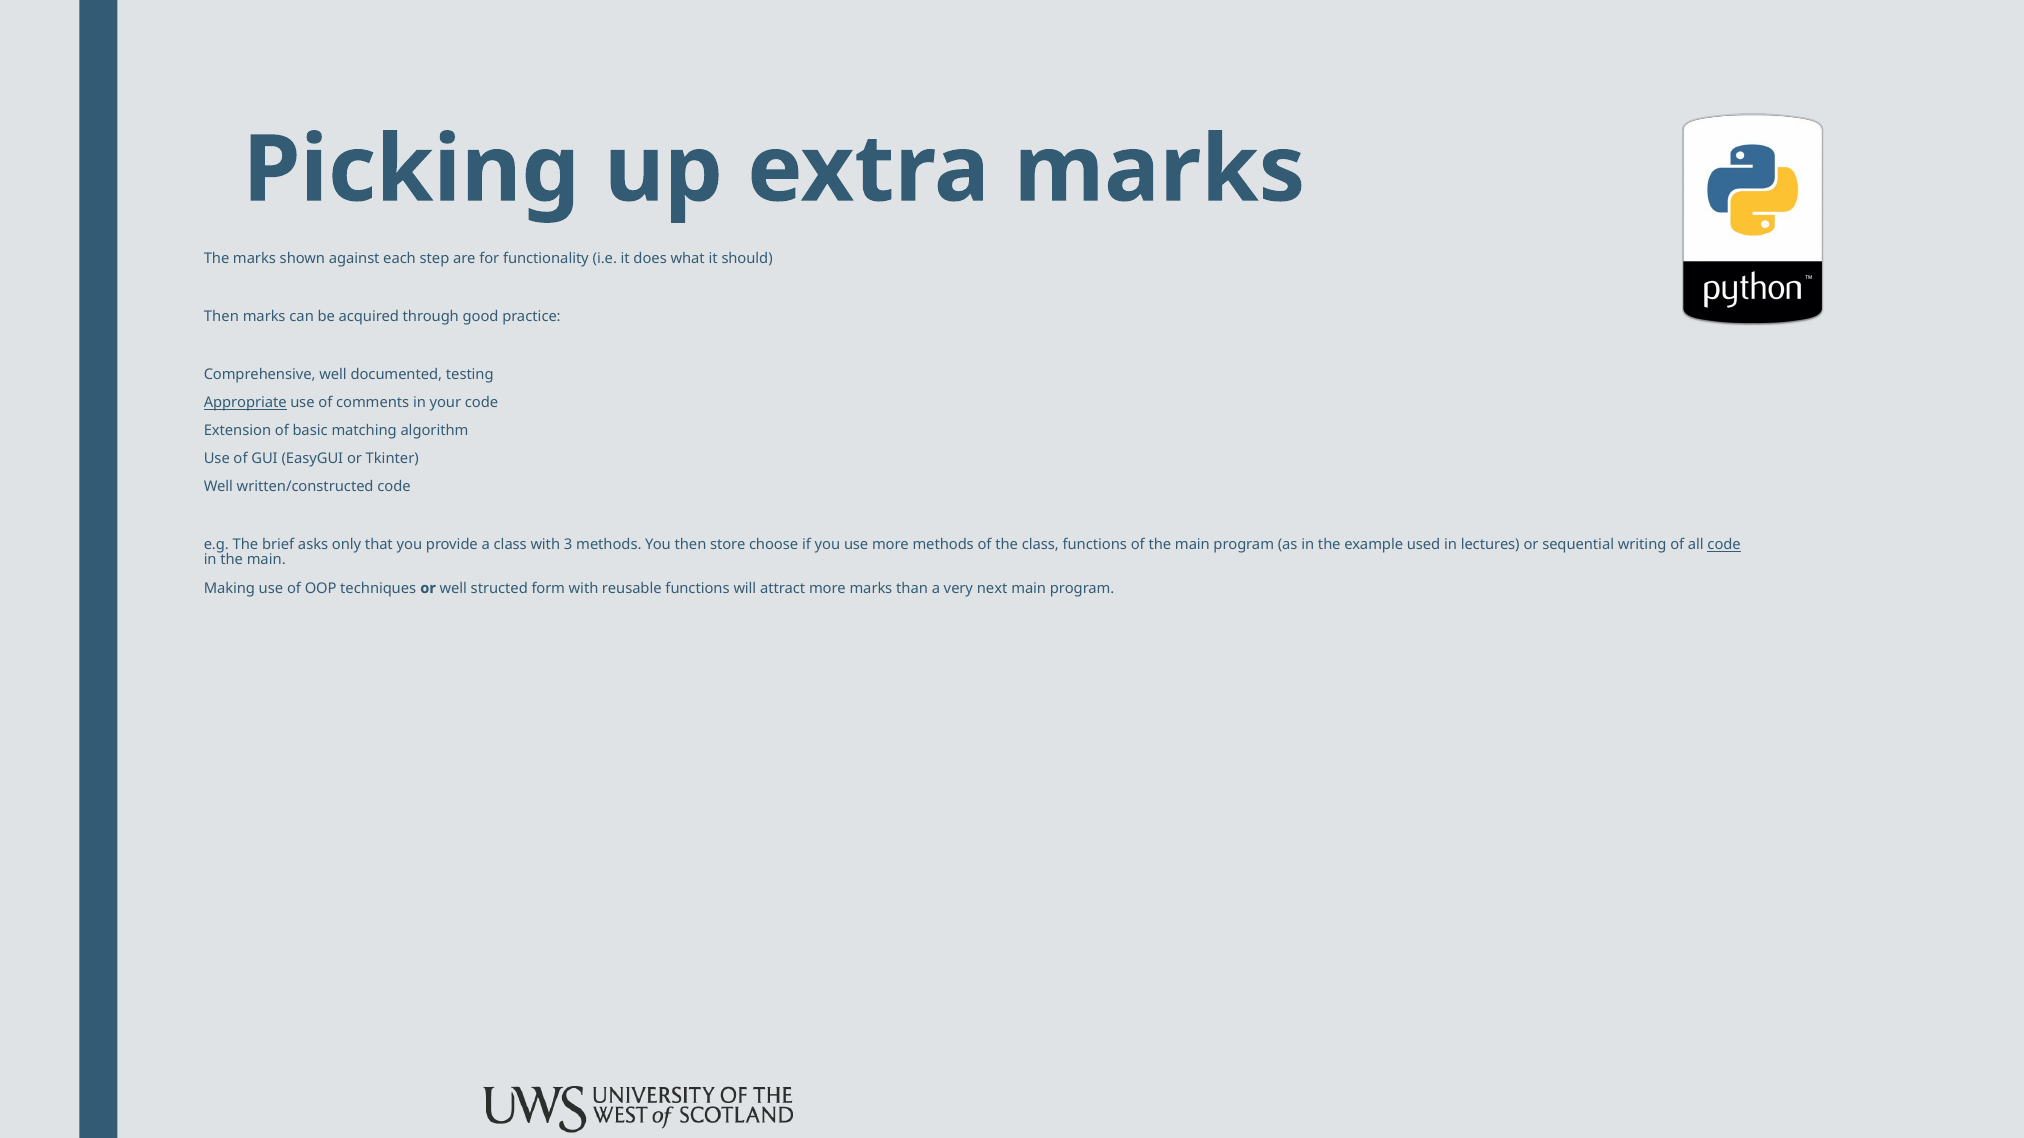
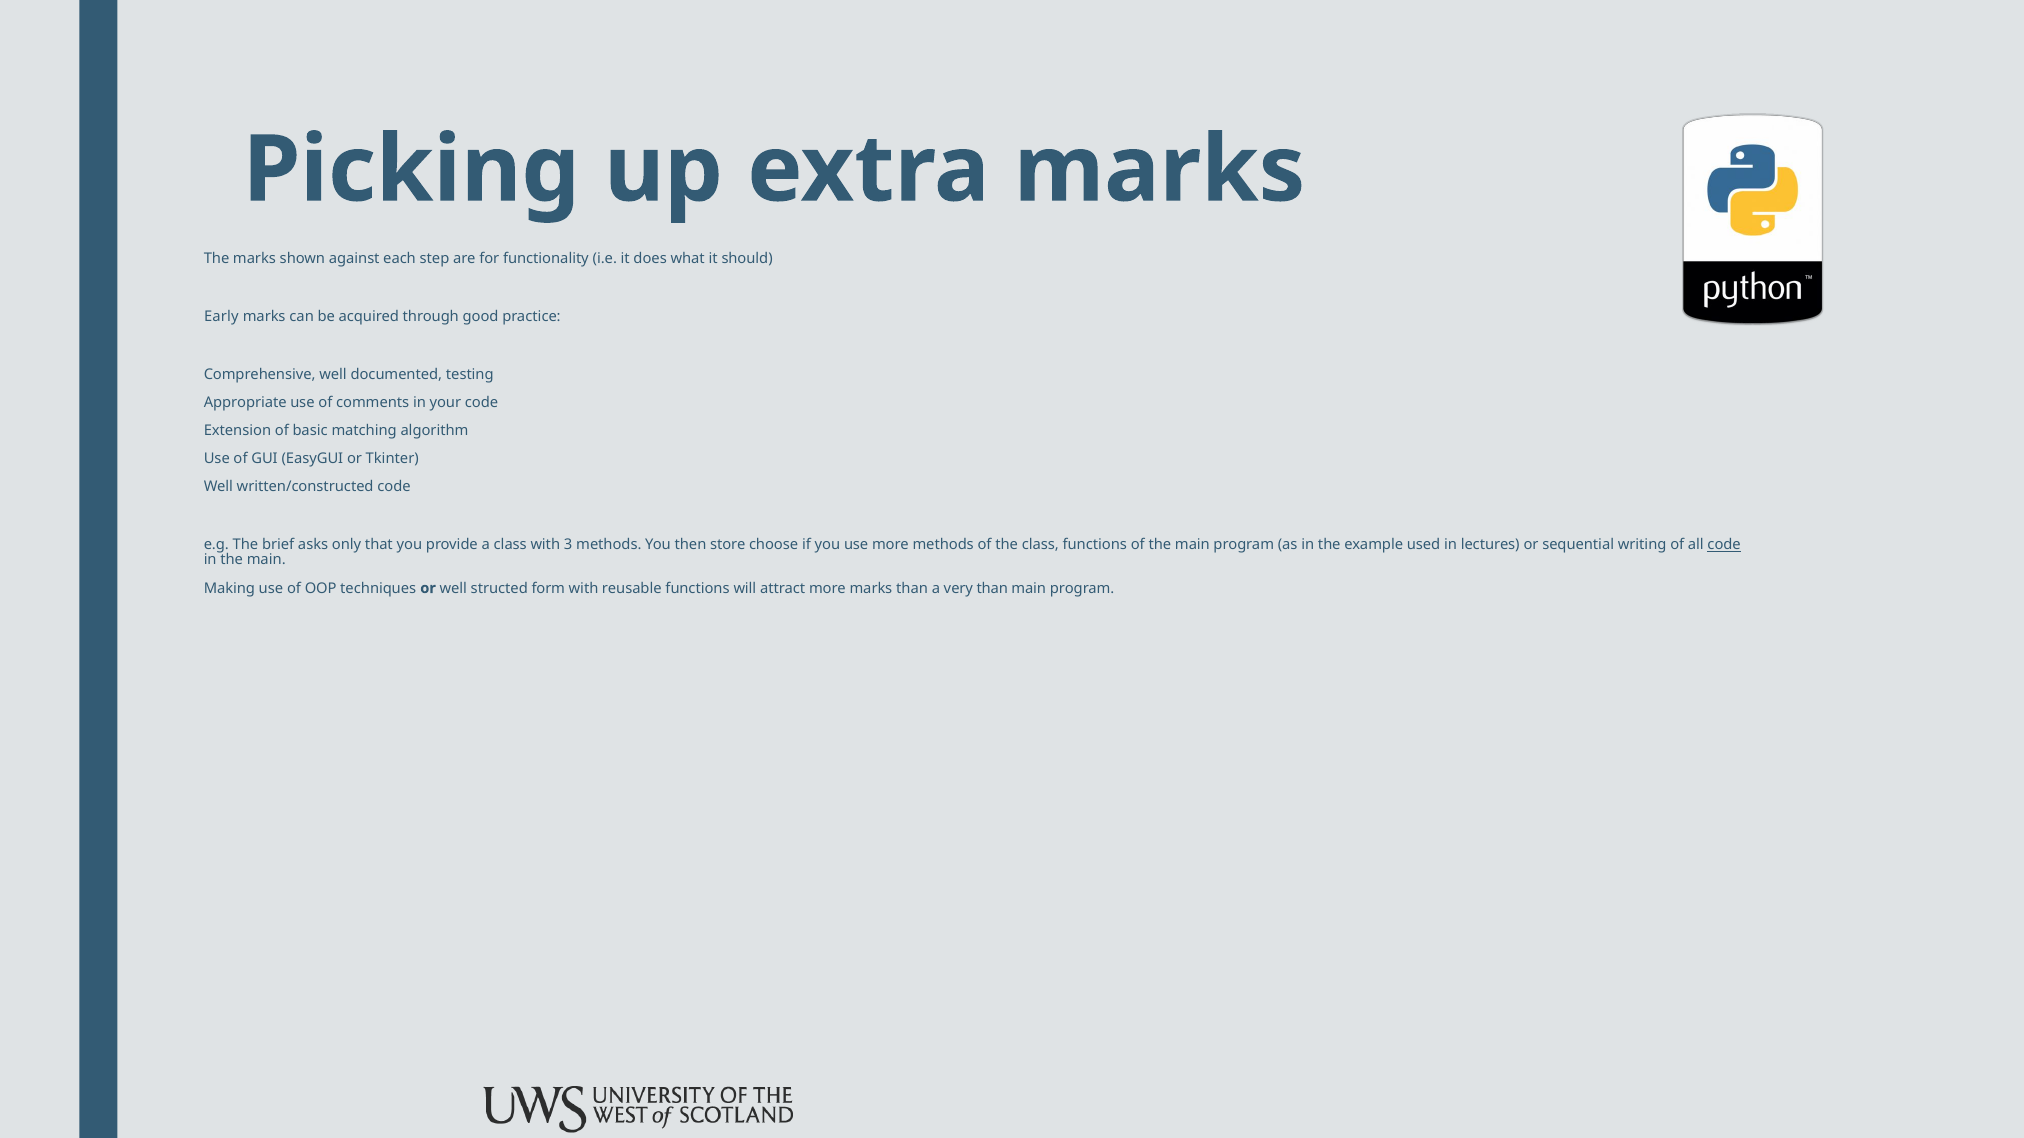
Then at (221, 317): Then -> Early
Appropriate underline: present -> none
very next: next -> than
